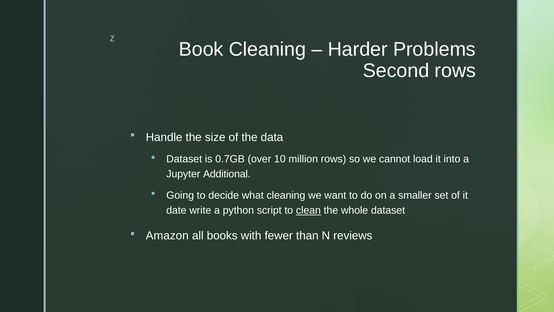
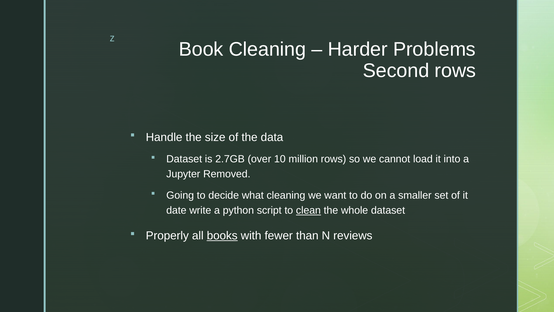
0.7GB: 0.7GB -> 2.7GB
Additional: Additional -> Removed
Amazon: Amazon -> Properly
books underline: none -> present
